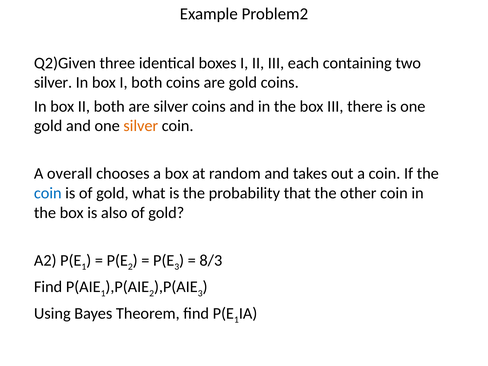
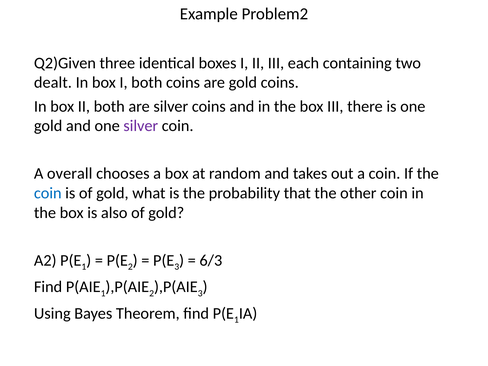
silver at (53, 82): silver -> dealt
silver at (141, 126) colour: orange -> purple
8/3: 8/3 -> 6/3
